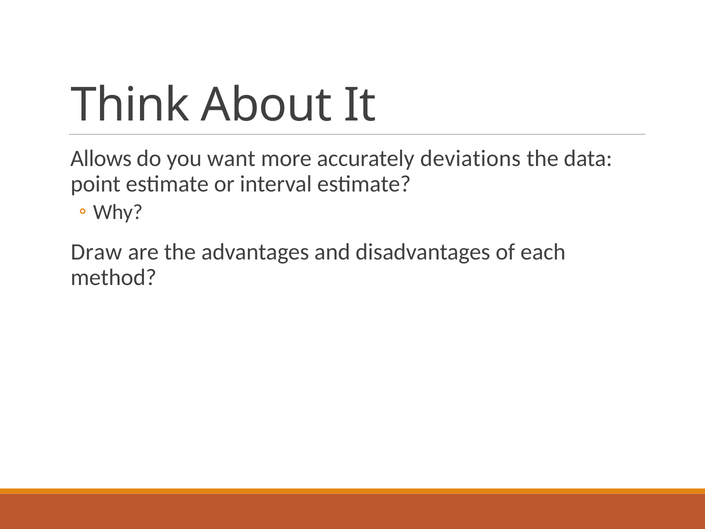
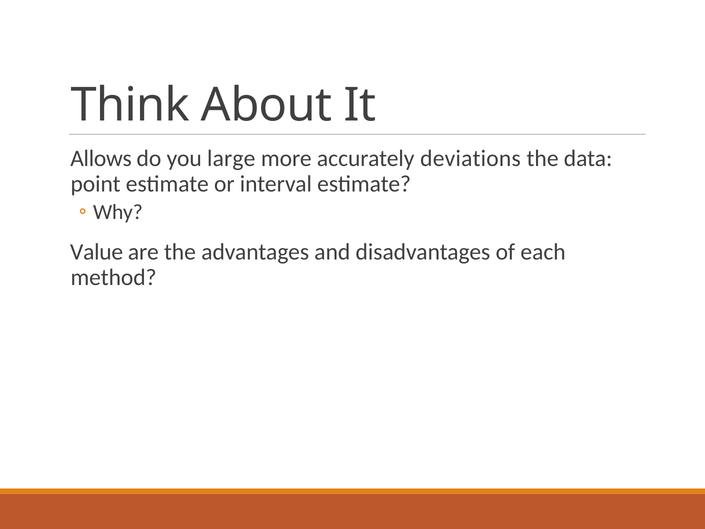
want: want -> large
Draw: Draw -> Value
